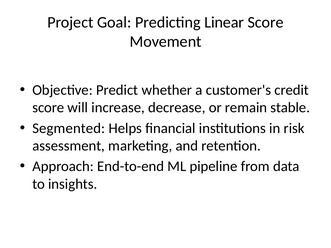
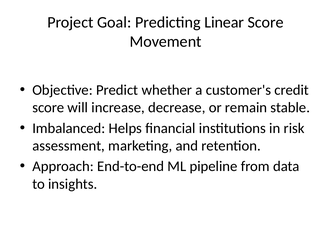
Segmented: Segmented -> Imbalanced
